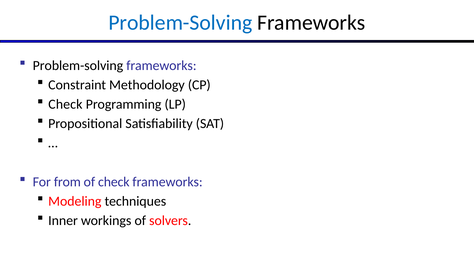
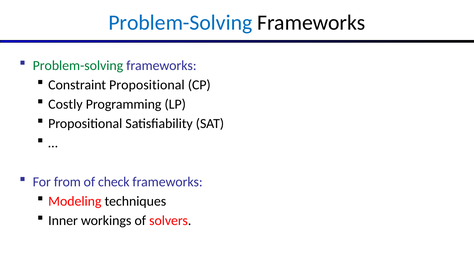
Problem-solving at (78, 65) colour: black -> green
Constraint Methodology: Methodology -> Propositional
Check at (65, 104): Check -> Costly
